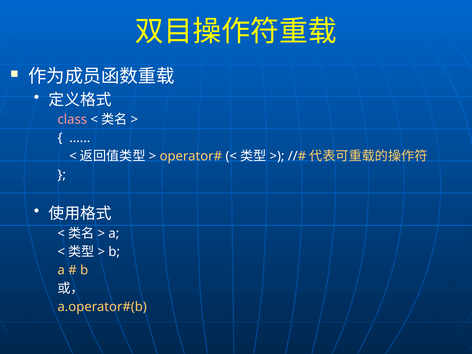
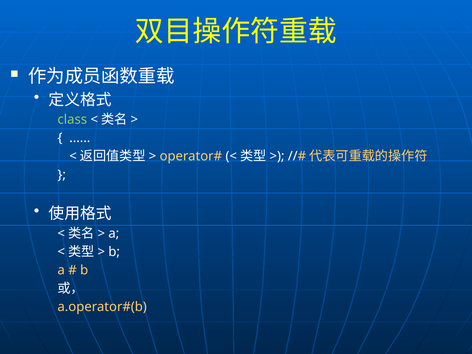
class colour: pink -> light green
